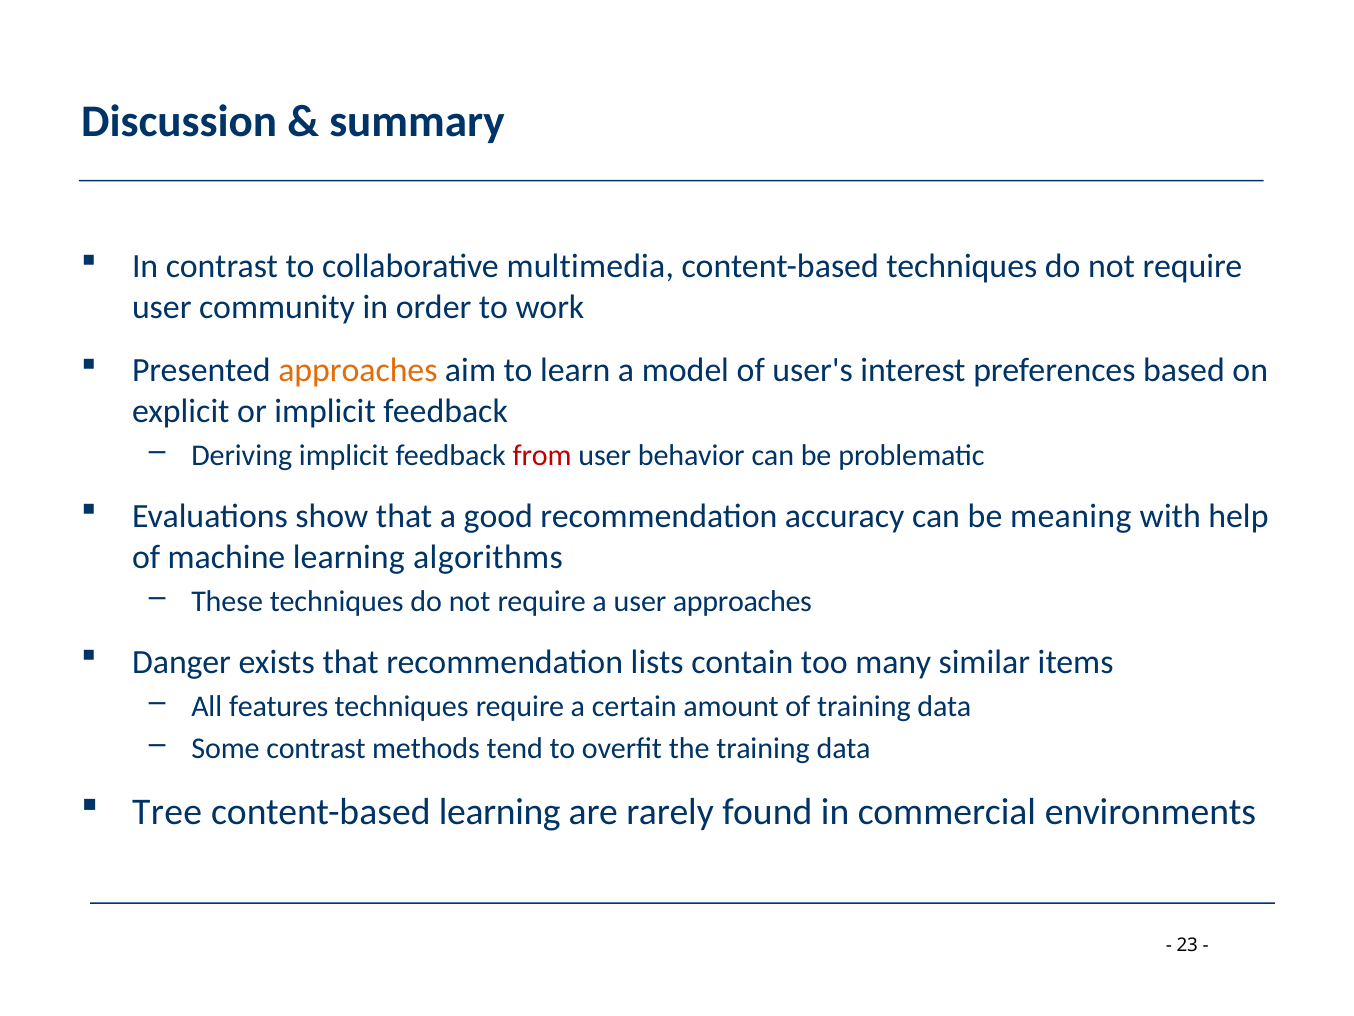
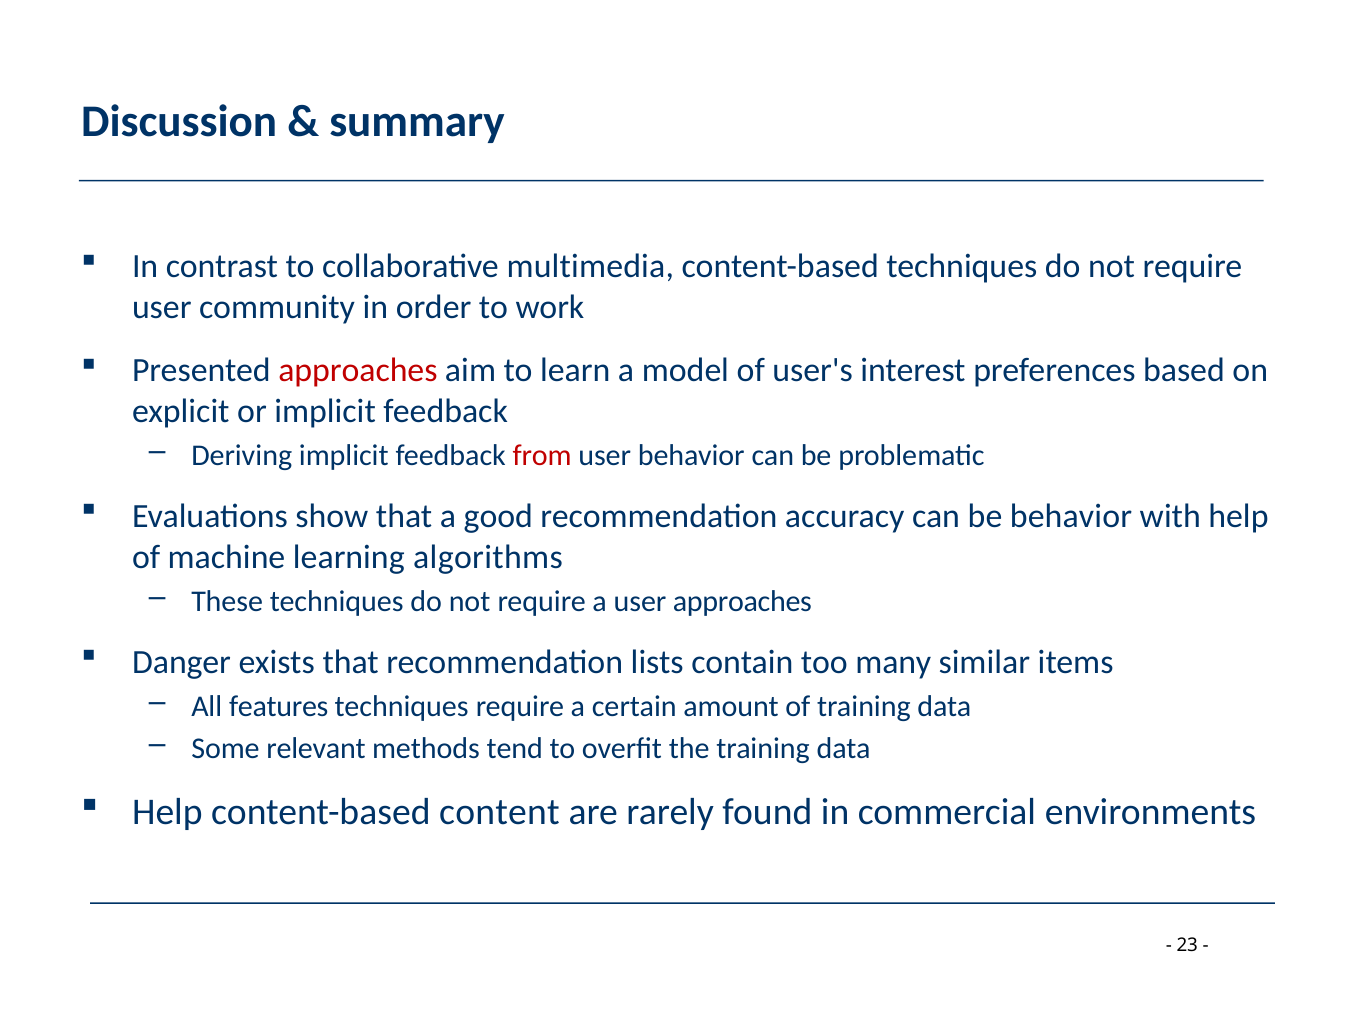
approaches at (358, 370) colour: orange -> red
be meaning: meaning -> behavior
Some contrast: contrast -> relevant
Tree at (167, 812): Tree -> Help
content-based learning: learning -> content
